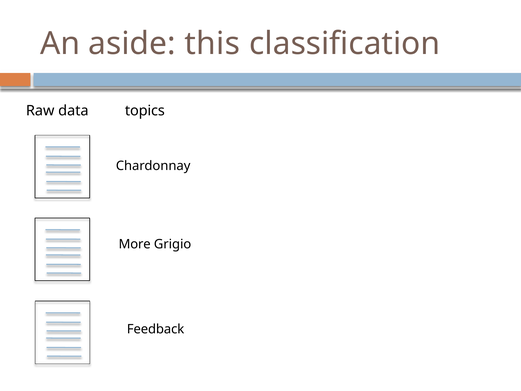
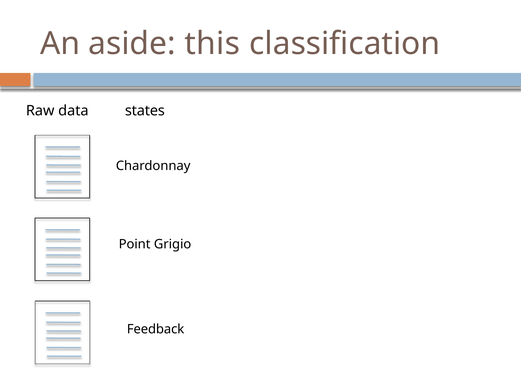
topics: topics -> states
More: More -> Point
